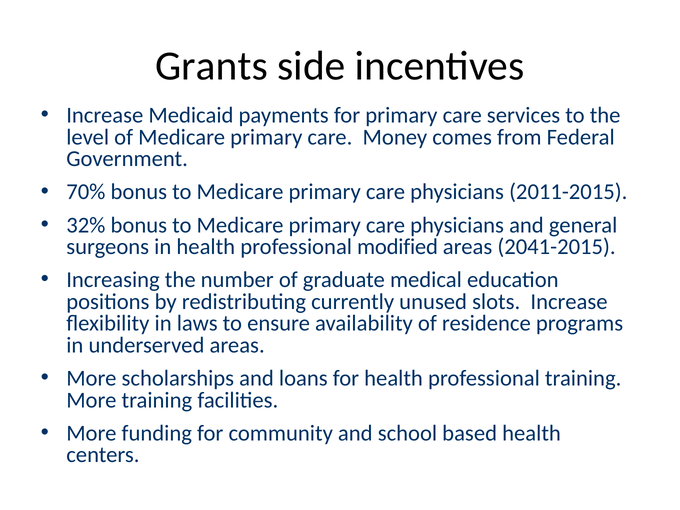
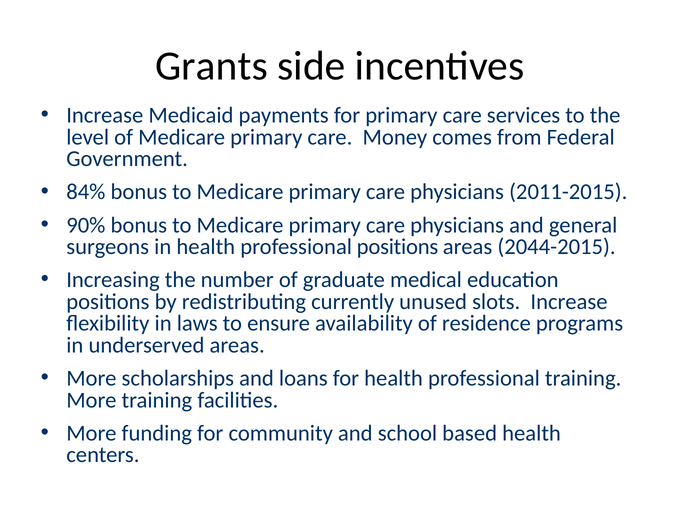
70%: 70% -> 84%
32%: 32% -> 90%
professional modified: modified -> positions
2041-2015: 2041-2015 -> 2044-2015
